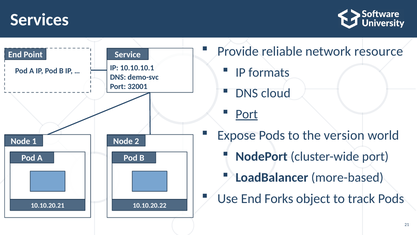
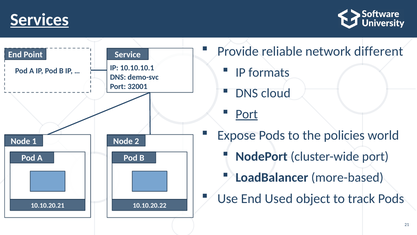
Services underline: none -> present
resource: resource -> different
version: version -> policies
Forks: Forks -> Used
